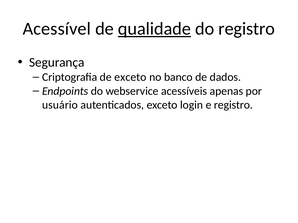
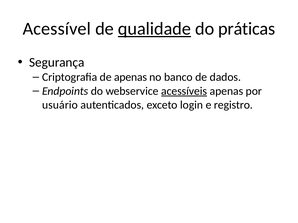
do registro: registro -> práticas
de exceto: exceto -> apenas
acessíveis underline: none -> present
